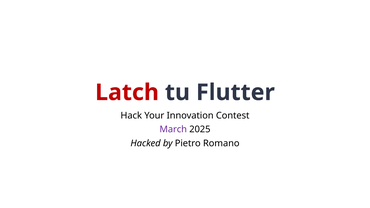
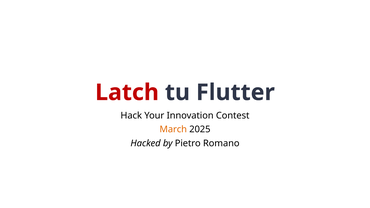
March colour: purple -> orange
